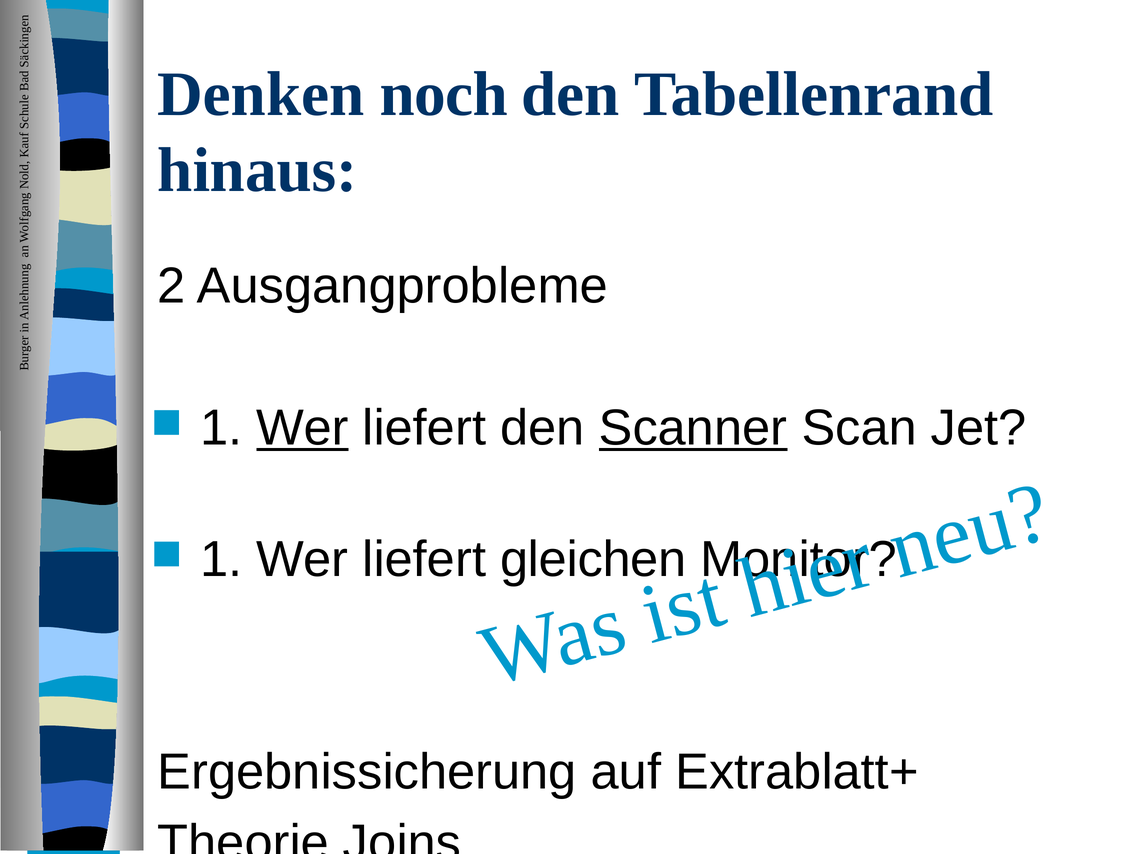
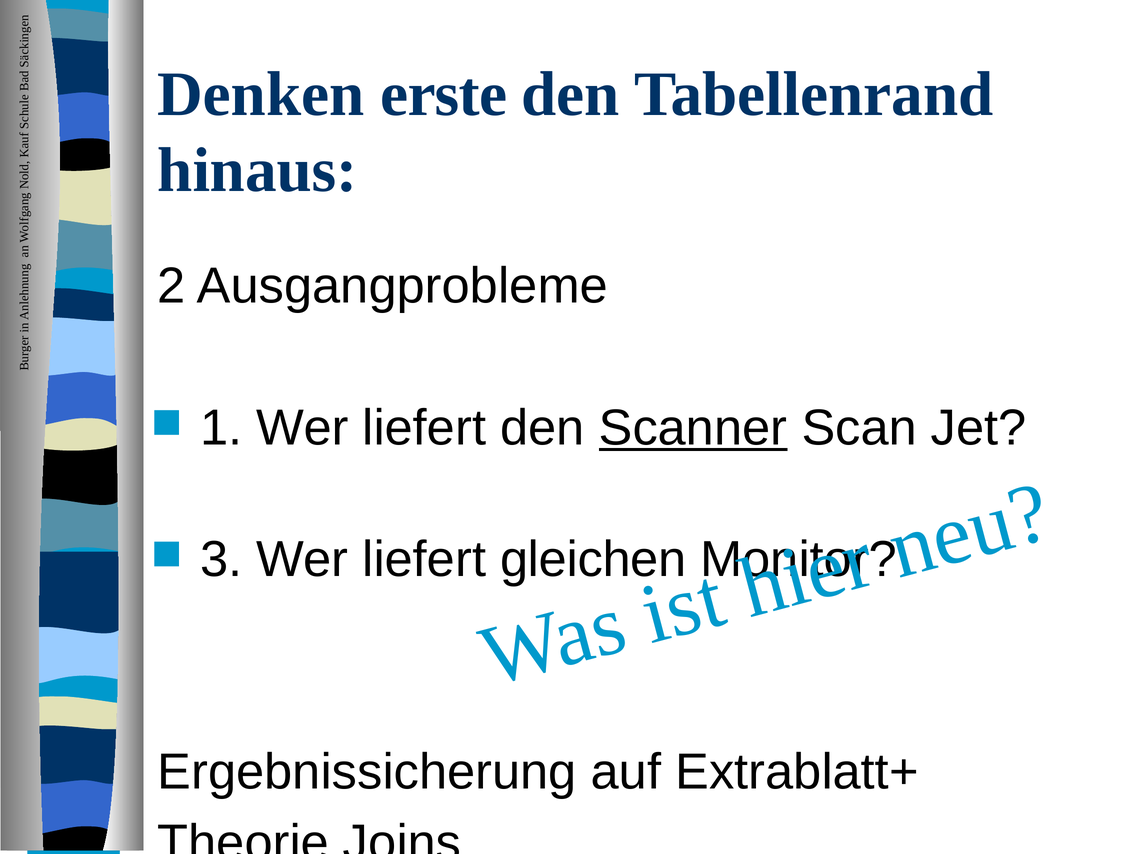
noch: noch -> erste
Wer at (302, 428) underline: present -> none
1 at (221, 560): 1 -> 3
